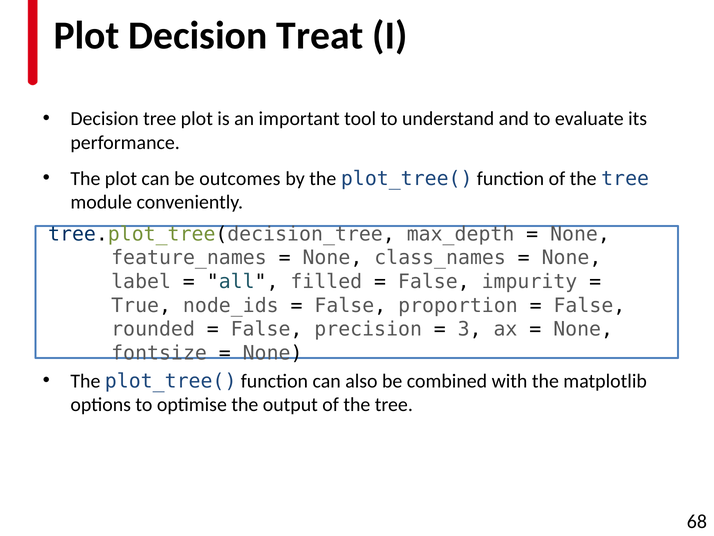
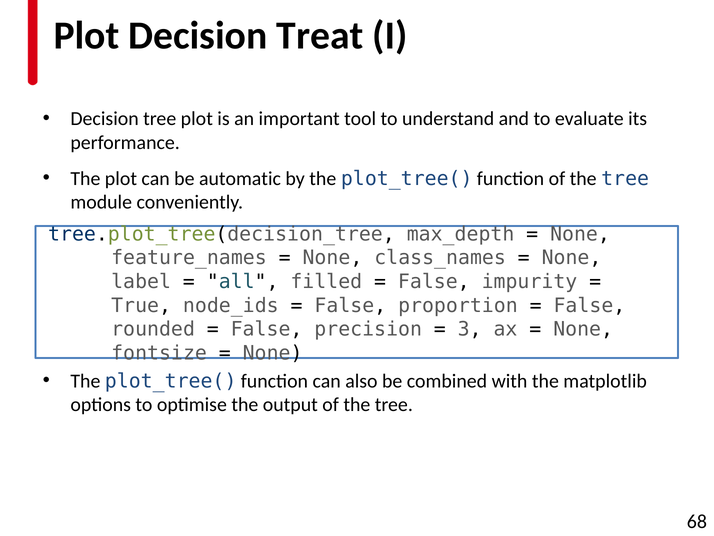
outcomes: outcomes -> automatic
